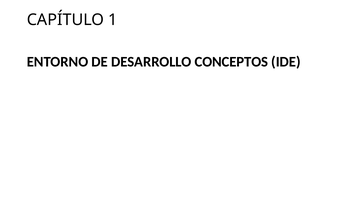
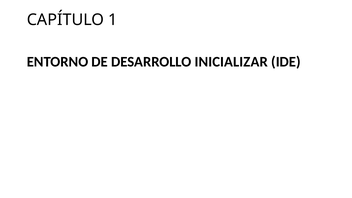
CONCEPTOS: CONCEPTOS -> INICIALIZAR
